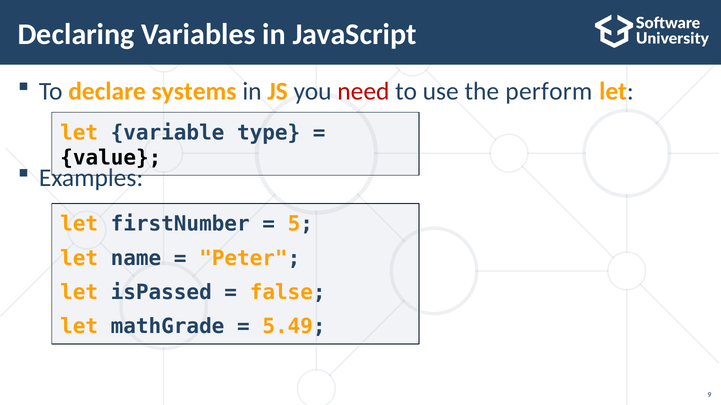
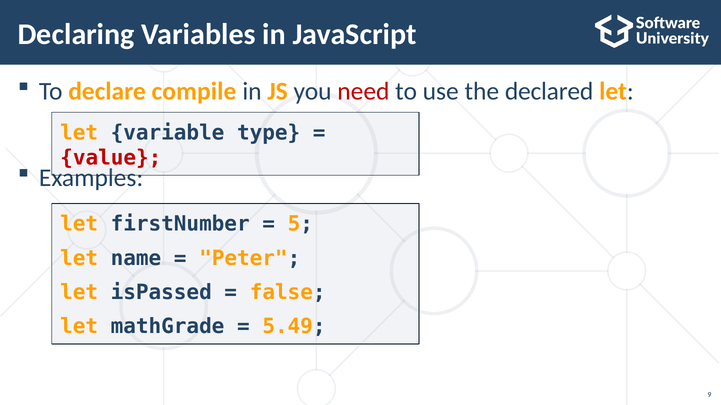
systems: systems -> compile
perform: perform -> declared
value colour: black -> red
